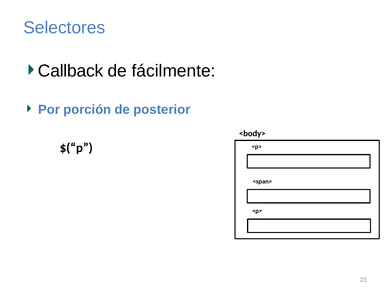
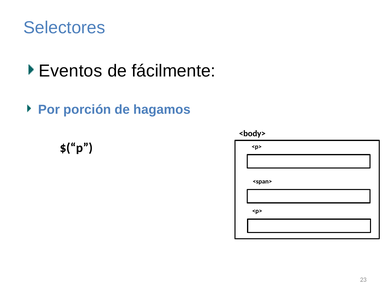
Callback: Callback -> Eventos
posterior: posterior -> hagamos
